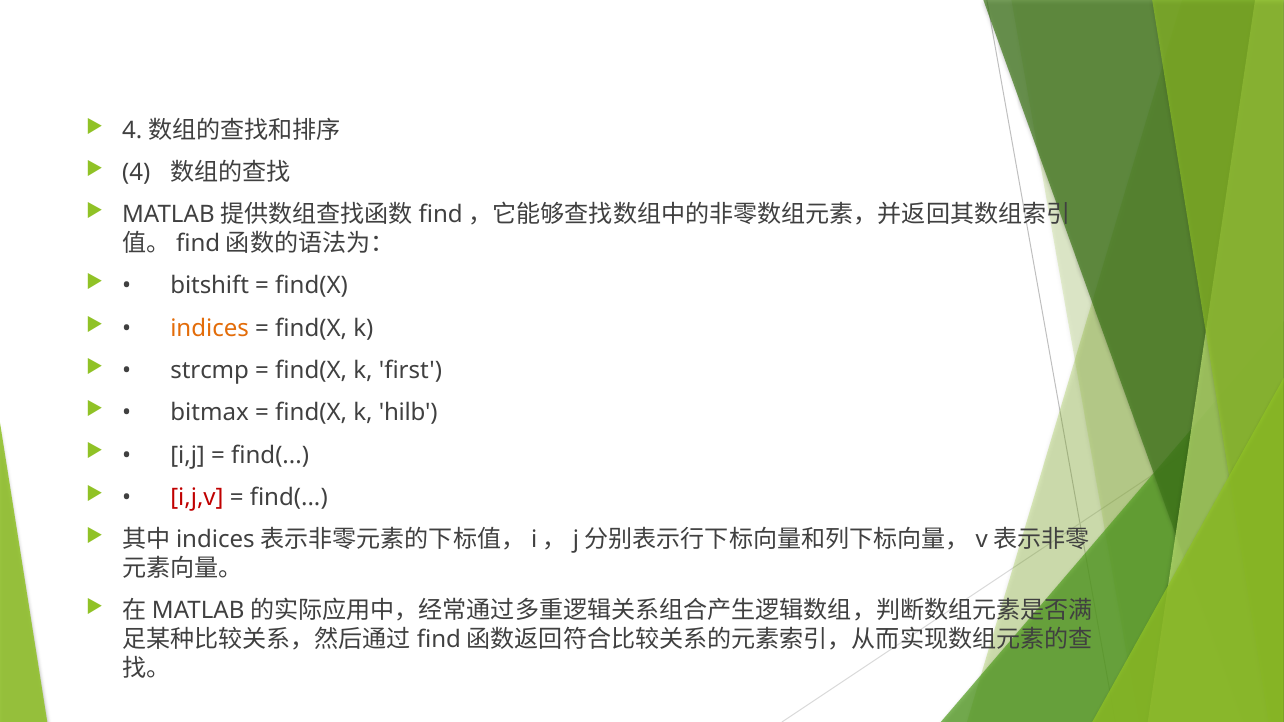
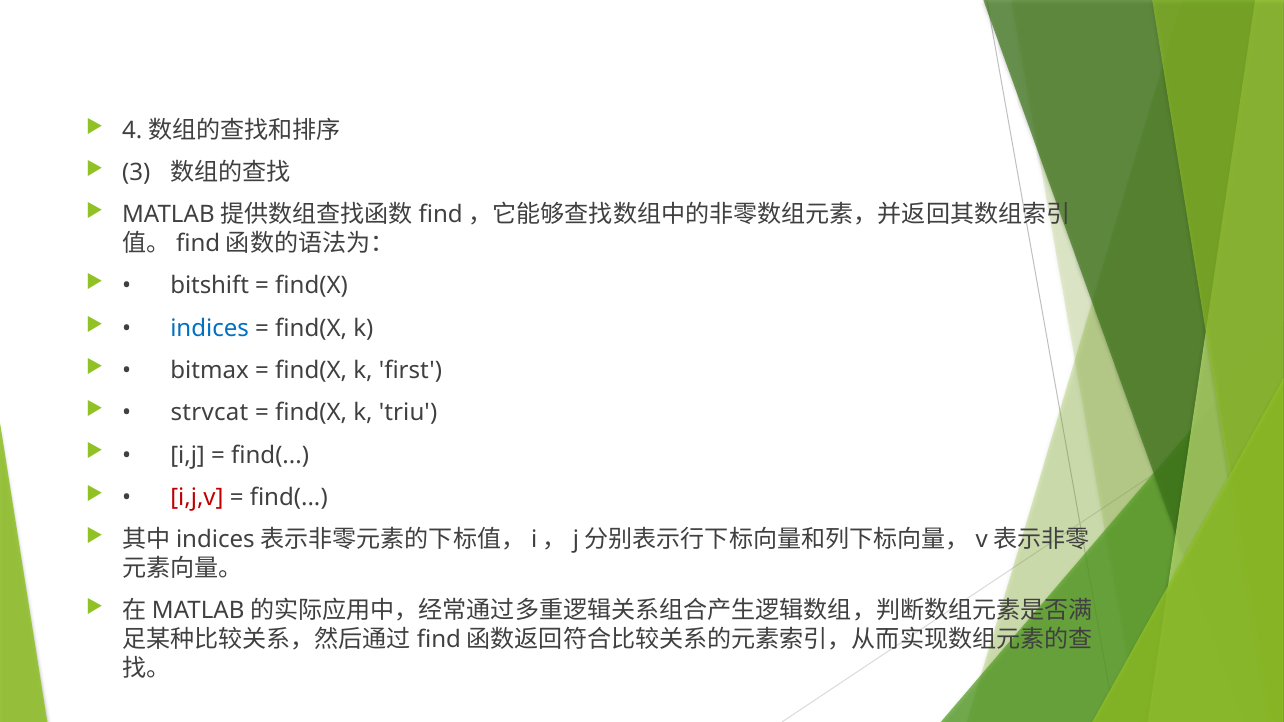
4: 4 -> 3
indices colour: orange -> blue
strcmp: strcmp -> bitmax
bitmax: bitmax -> strvcat
hilb: hilb -> triu
